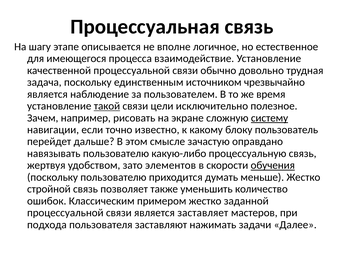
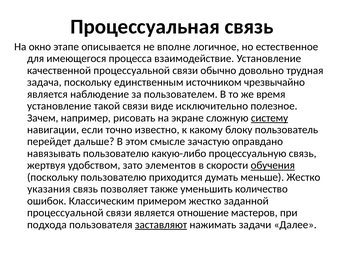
шагу: шагу -> окно
такой underline: present -> none
цели: цели -> виде
стройной: стройной -> указания
заставляет: заставляет -> отношение
заставляют underline: none -> present
